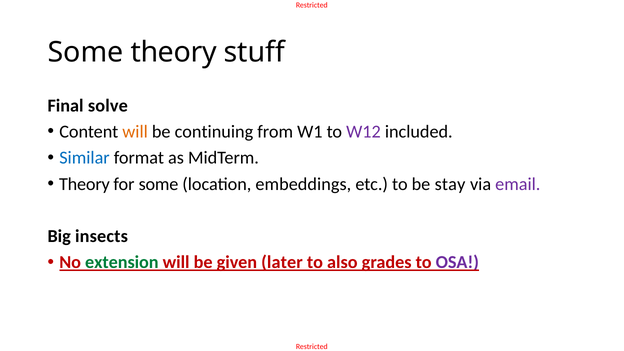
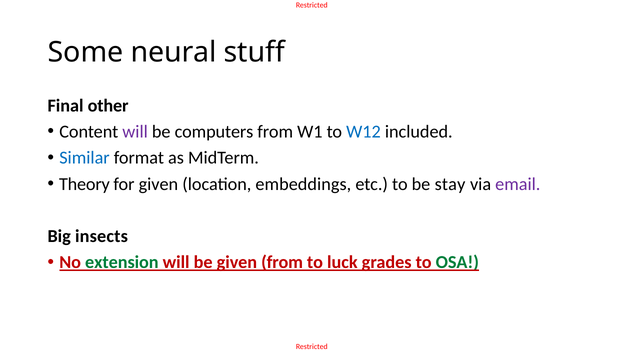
Some theory: theory -> neural
solve: solve -> other
will at (135, 132) colour: orange -> purple
continuing: continuing -> computers
W12 colour: purple -> blue
for some: some -> given
given later: later -> from
also: also -> luck
OSA colour: purple -> green
